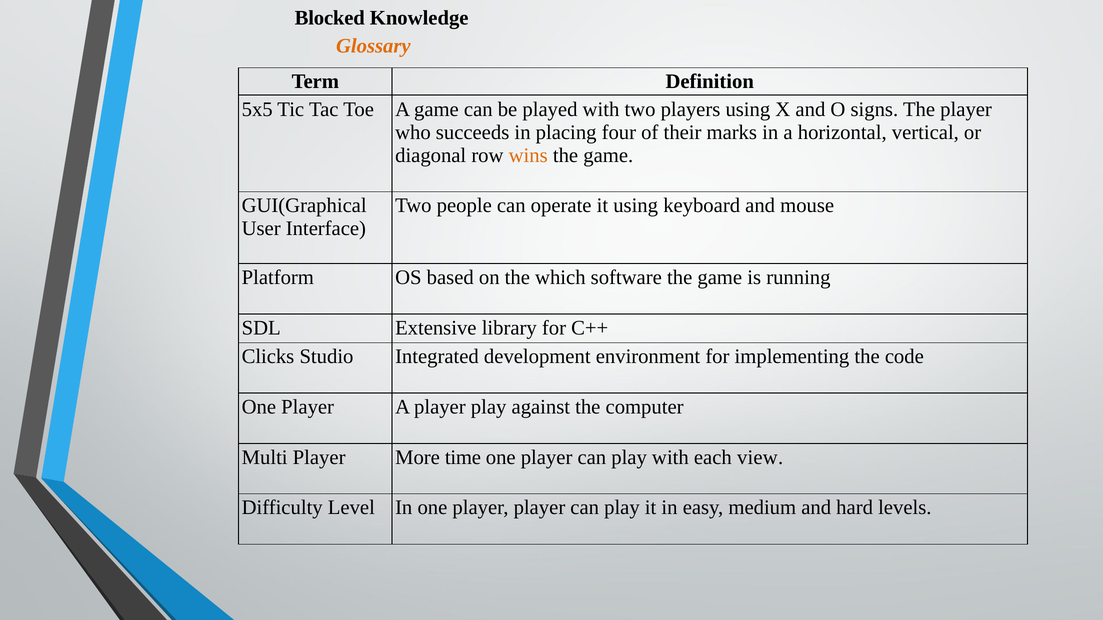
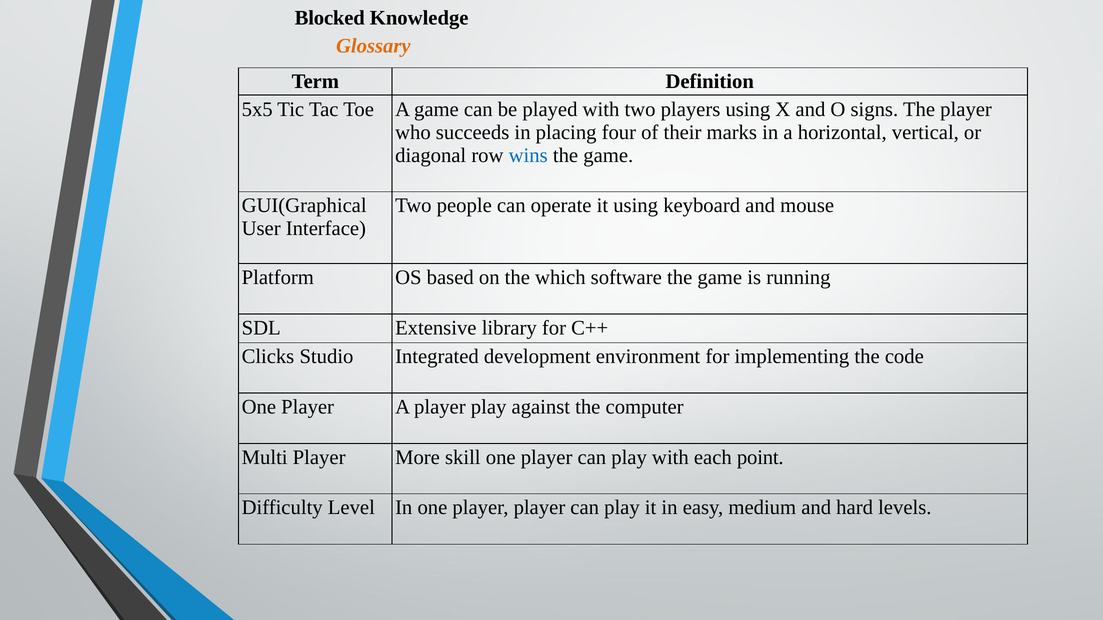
wins colour: orange -> blue
time: time -> skill
view: view -> point
